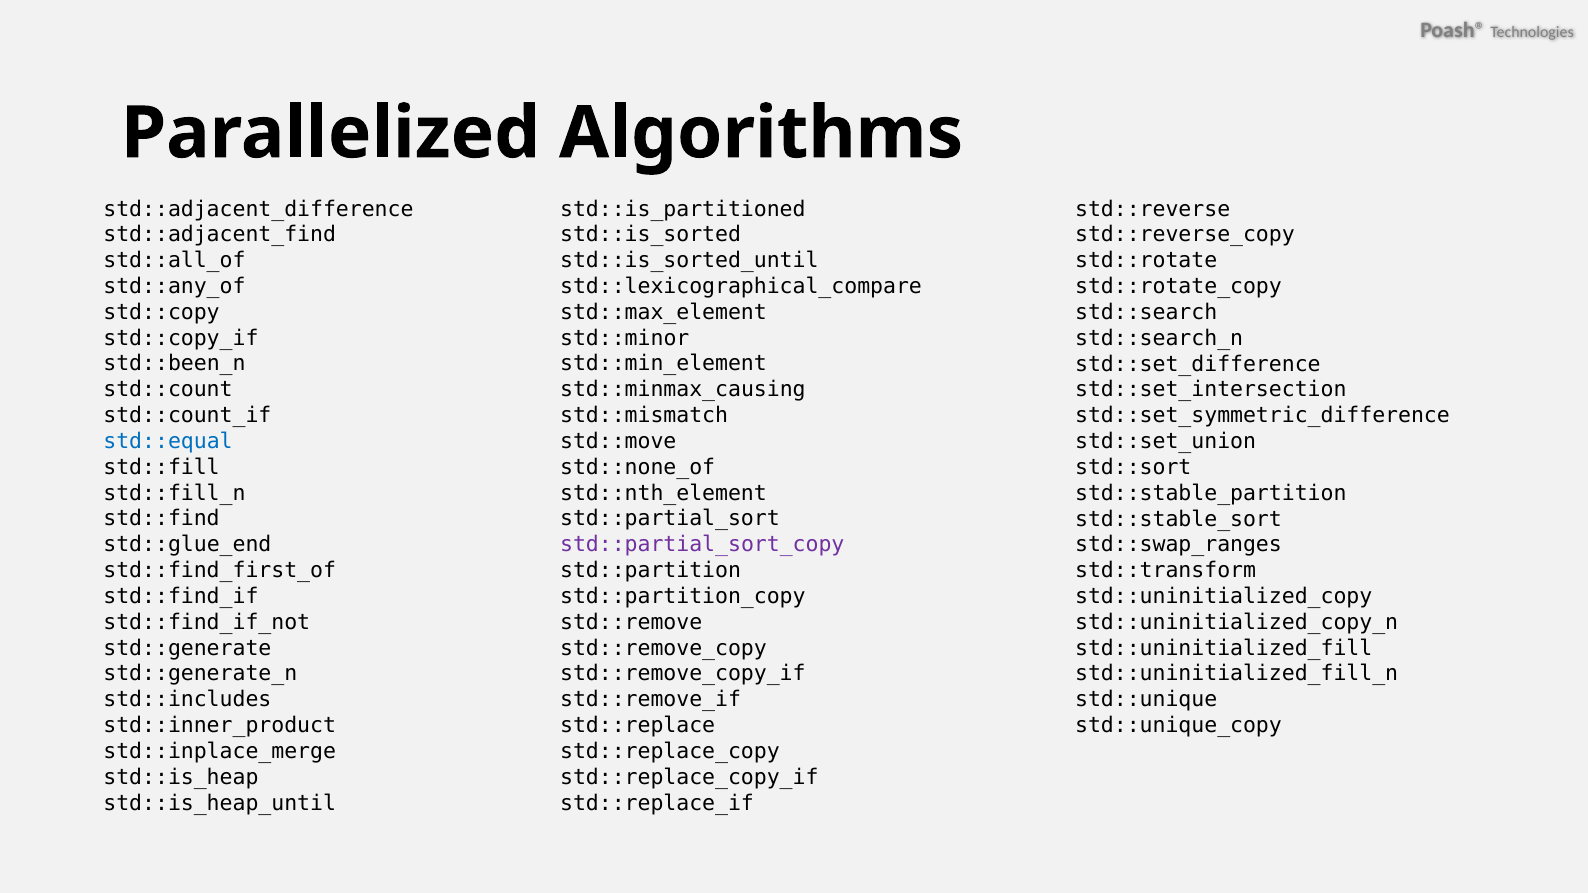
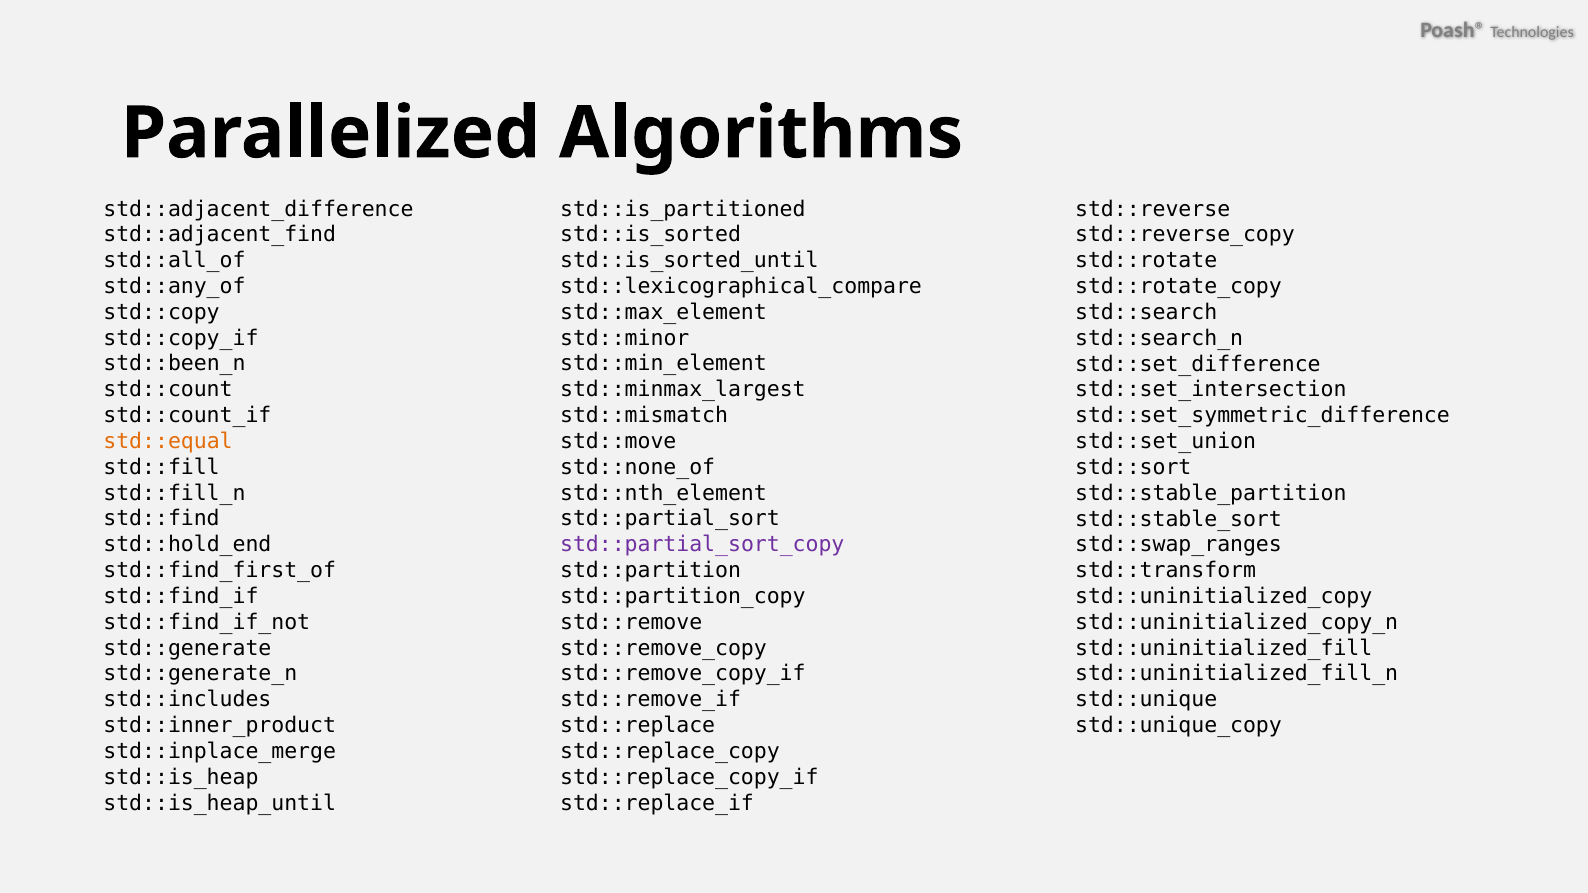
std::minmax_causing: std::minmax_causing -> std::minmax_largest
std::equal colour: blue -> orange
std::glue_end: std::glue_end -> std::hold_end
